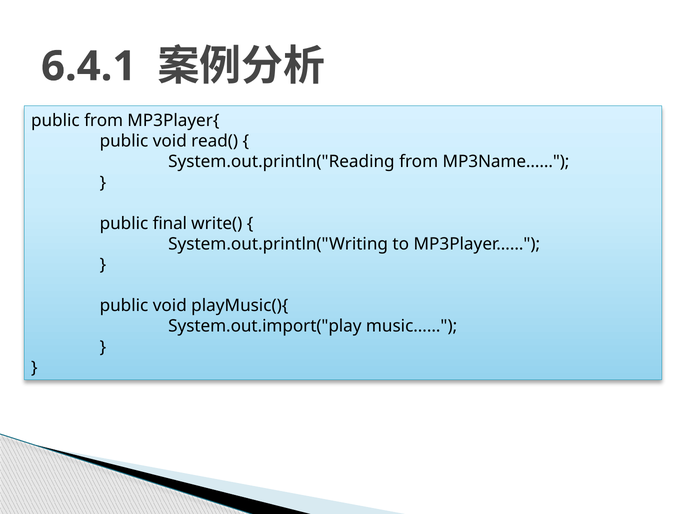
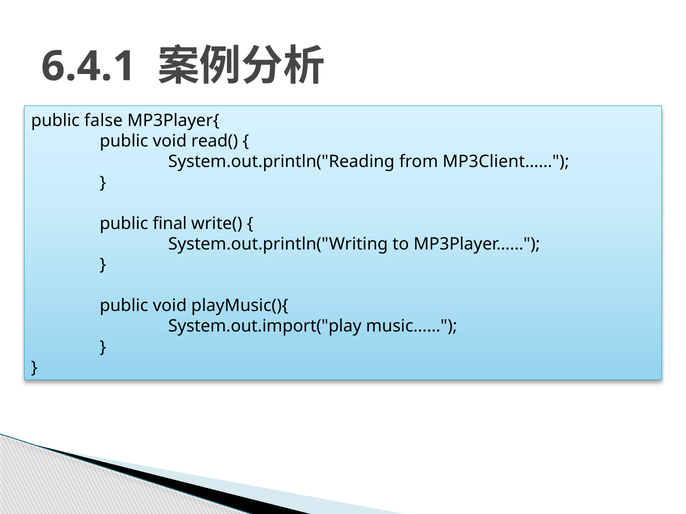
public from: from -> false
MP3Name……: MP3Name…… -> MP3Client……
